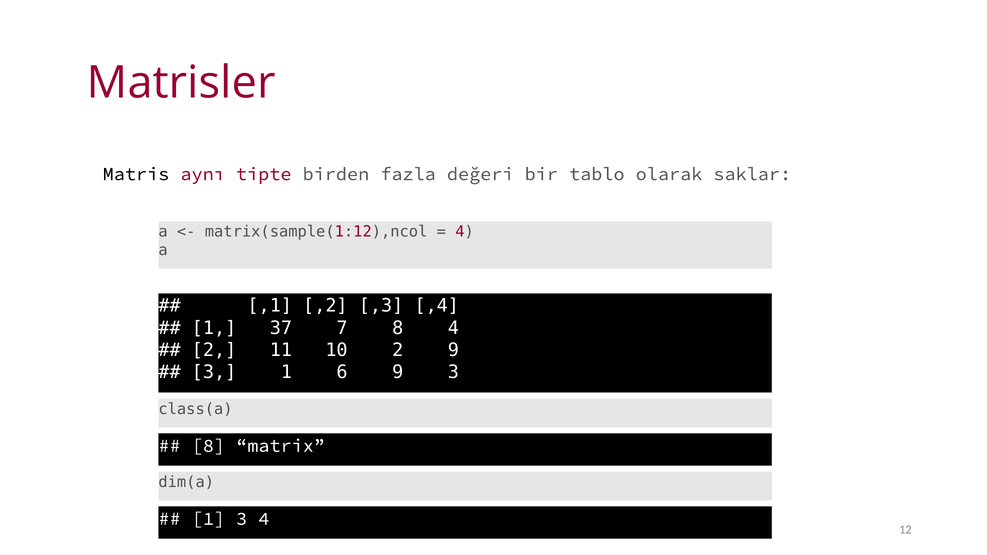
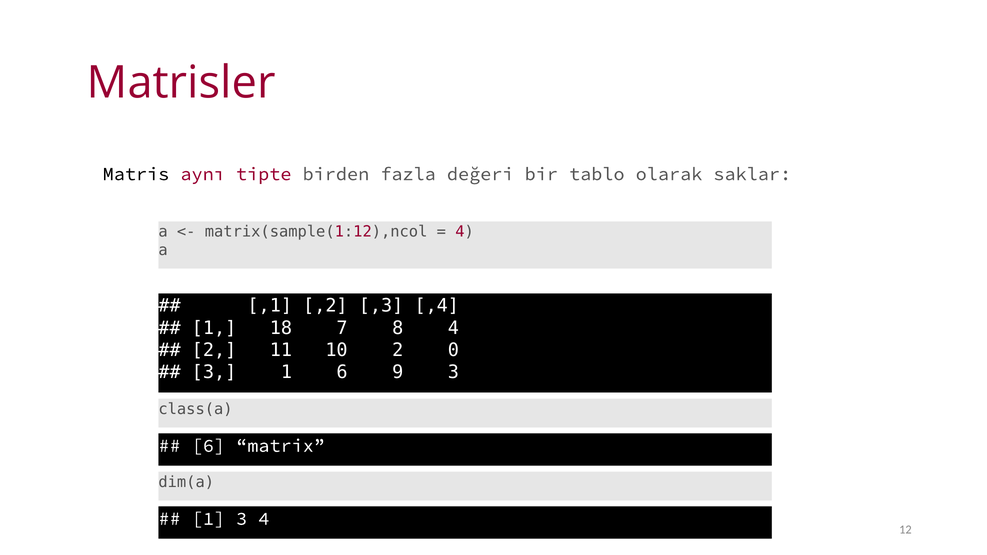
37: 37 -> 18
2 9: 9 -> 0
8 at (208, 446): 8 -> 6
